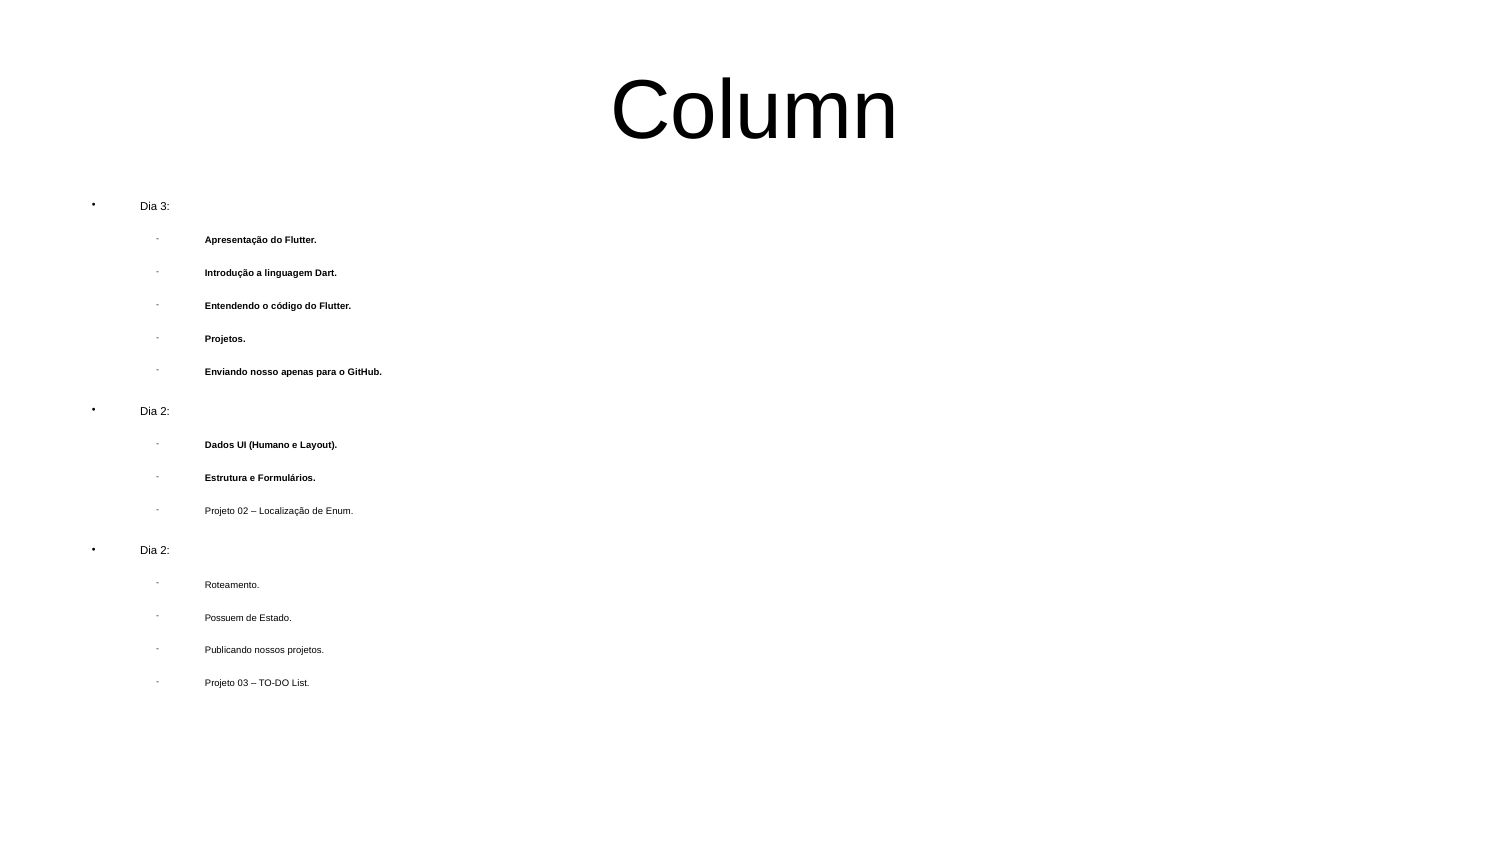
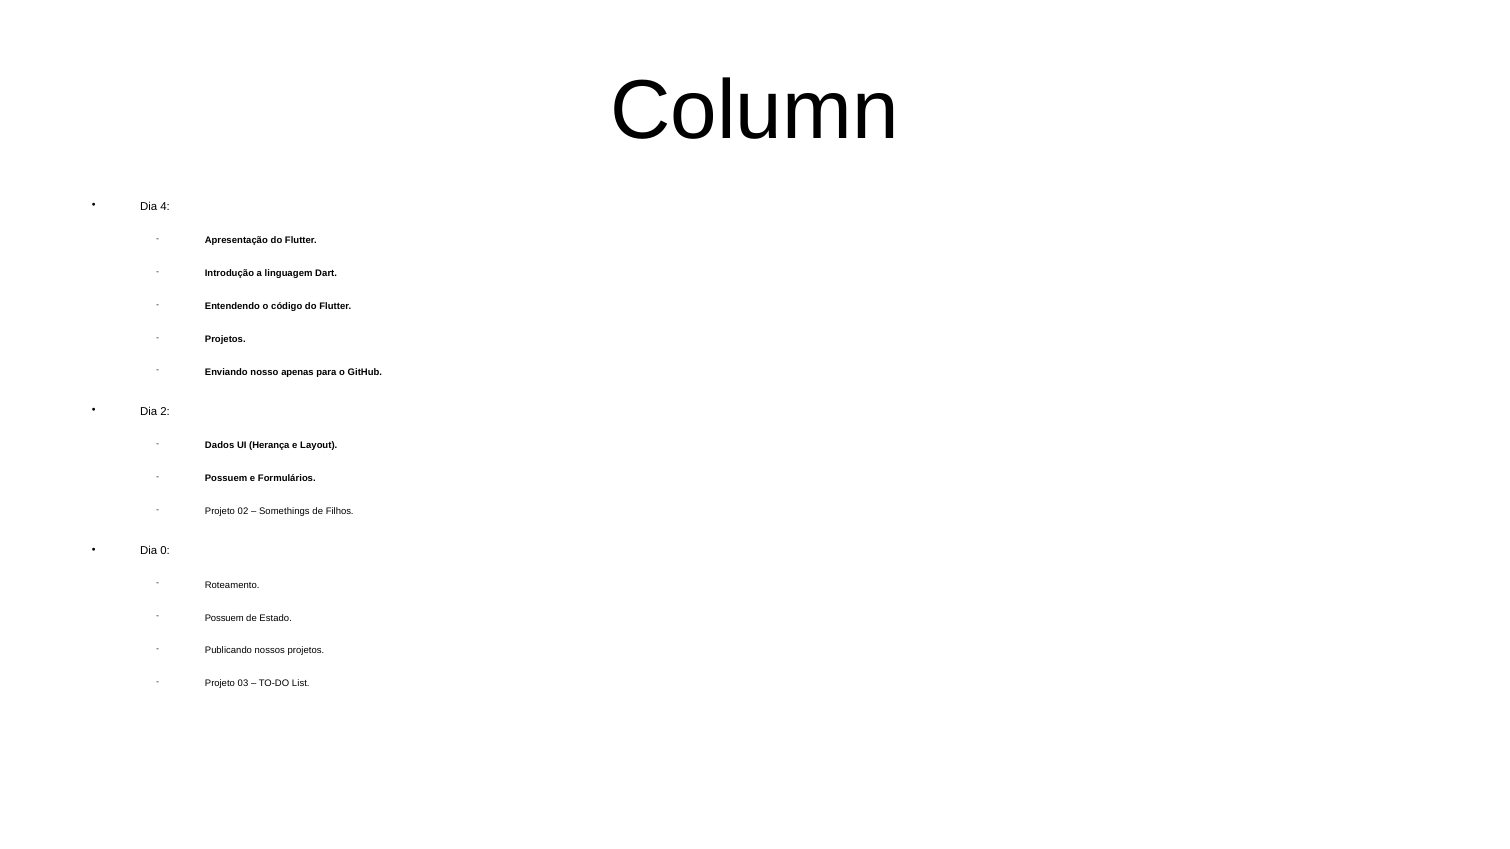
3: 3 -> 4
Humano: Humano -> Herança
Estrutura at (226, 479): Estrutura -> Possuem
Localização: Localização -> Somethings
Enum: Enum -> Filhos
2 at (165, 551): 2 -> 0
